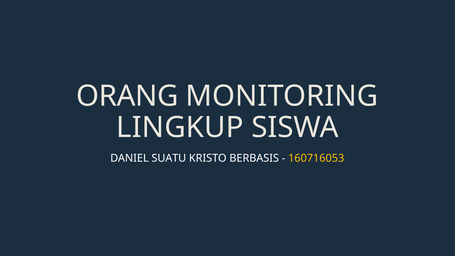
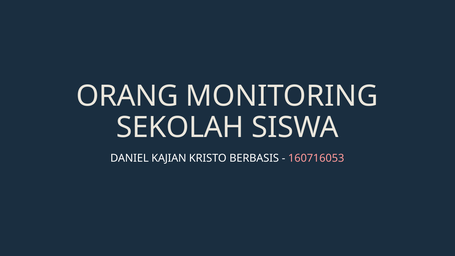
LINGKUP: LINGKUP -> SEKOLAH
SUATU: SUATU -> KAJIAN
160716053 colour: yellow -> pink
